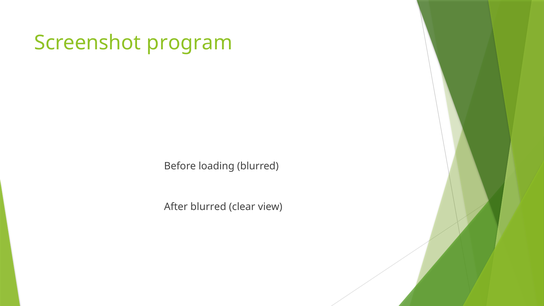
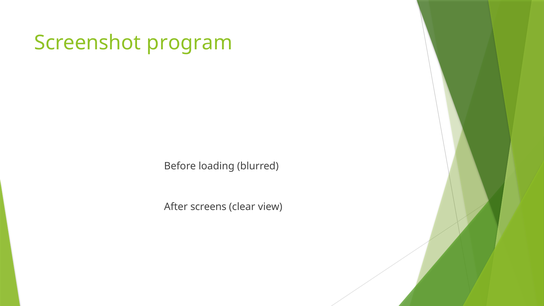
After blurred: blurred -> screens
